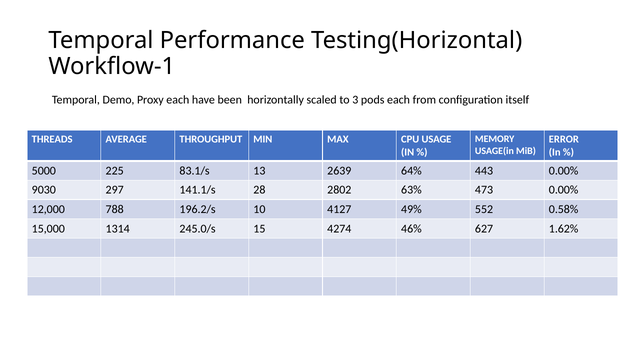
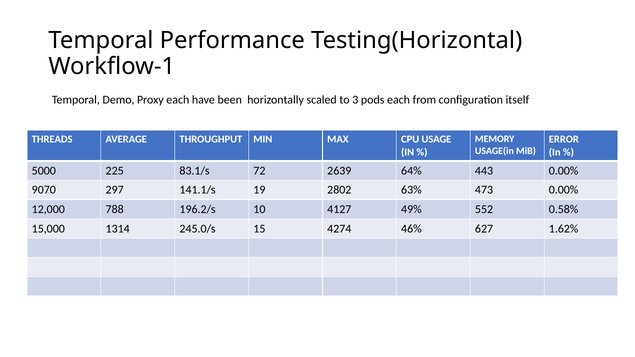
13: 13 -> 72
9030: 9030 -> 9070
28: 28 -> 19
